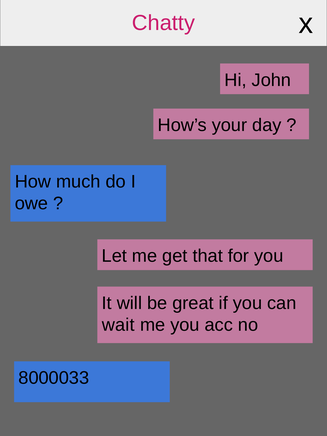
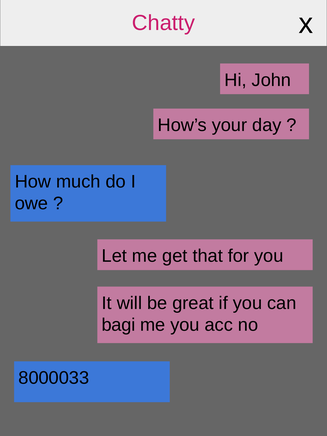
wait: wait -> bagi
